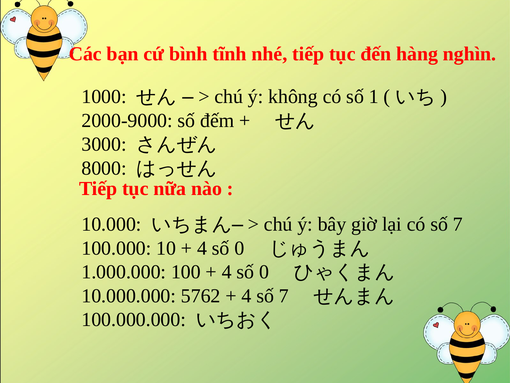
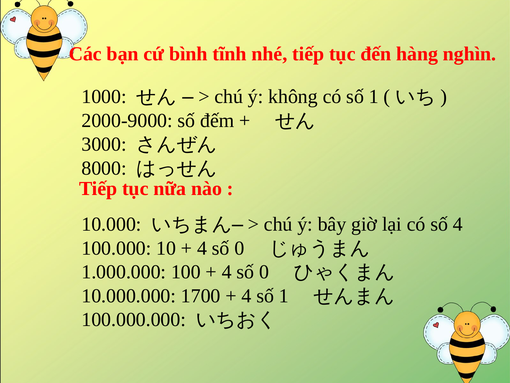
có số 7: 7 -> 4
5762: 5762 -> 1700
4 số 7: 7 -> 1
